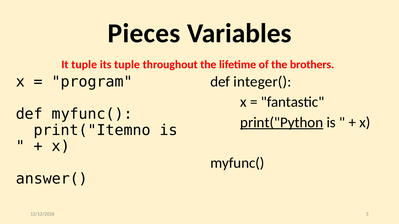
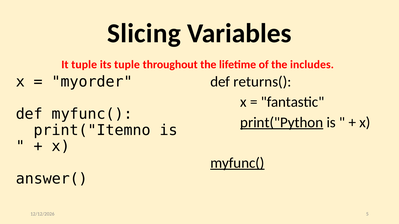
Pieces: Pieces -> Slicing
brothers: brothers -> includes
program: program -> myorder
integer(: integer( -> returns(
myfunc( at (237, 163) underline: none -> present
